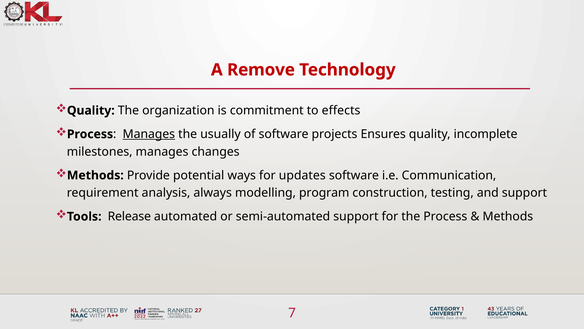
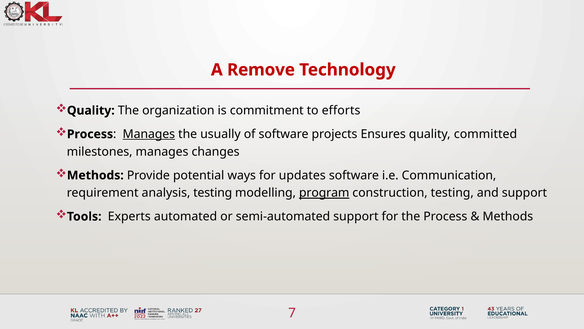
effects: effects -> efforts
incomplete: incomplete -> committed
analysis always: always -> testing
program underline: none -> present
Release: Release -> Experts
